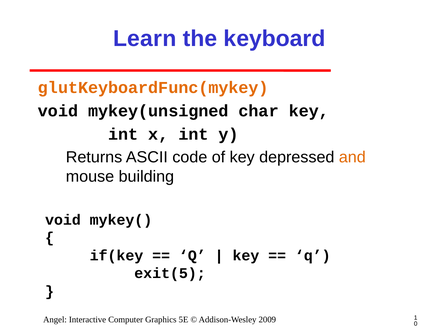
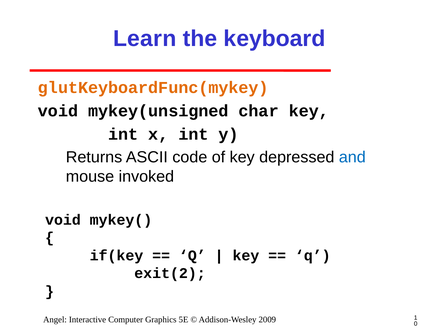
and colour: orange -> blue
building: building -> invoked
exit(5: exit(5 -> exit(2
